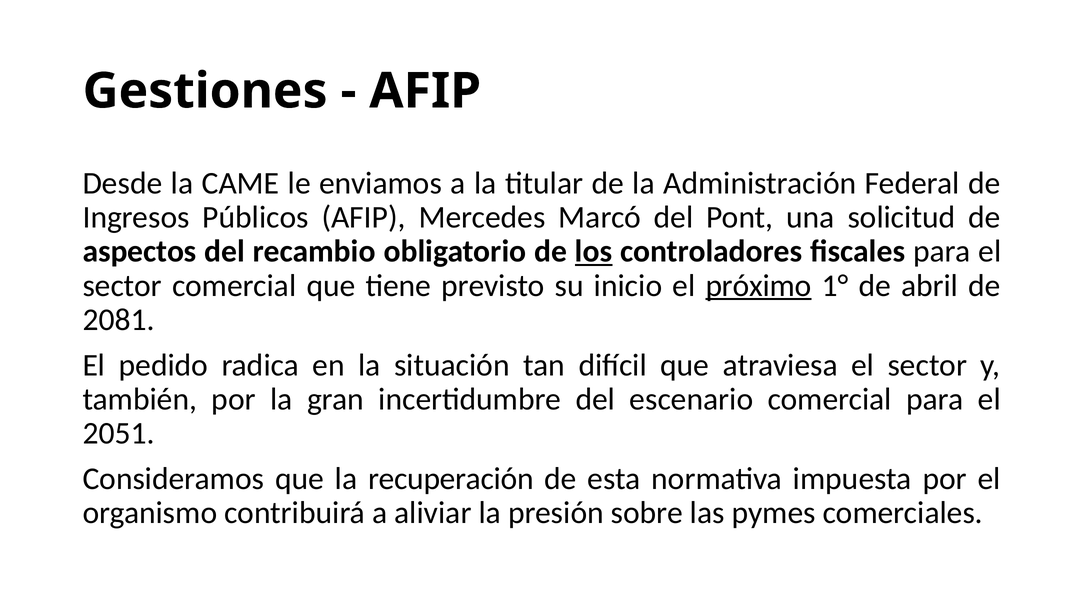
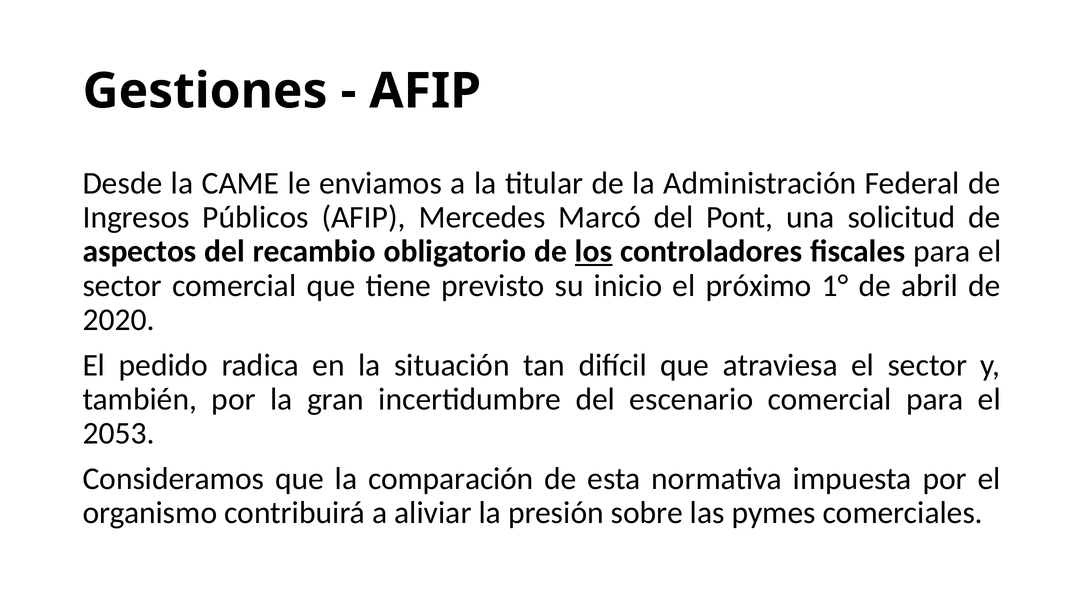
próximo underline: present -> none
2081: 2081 -> 2020
2051: 2051 -> 2053
recuperación: recuperación -> comparación
